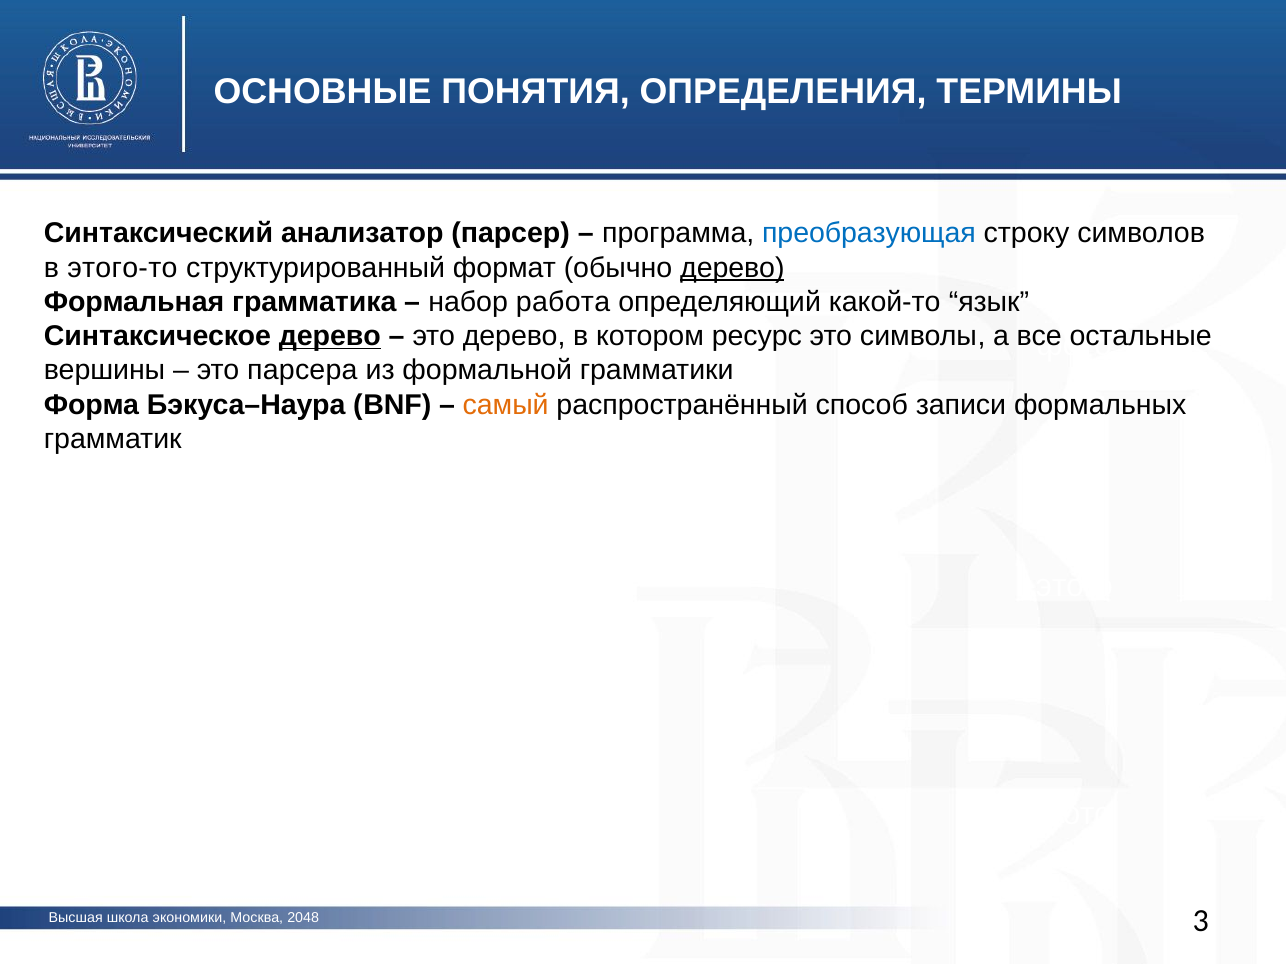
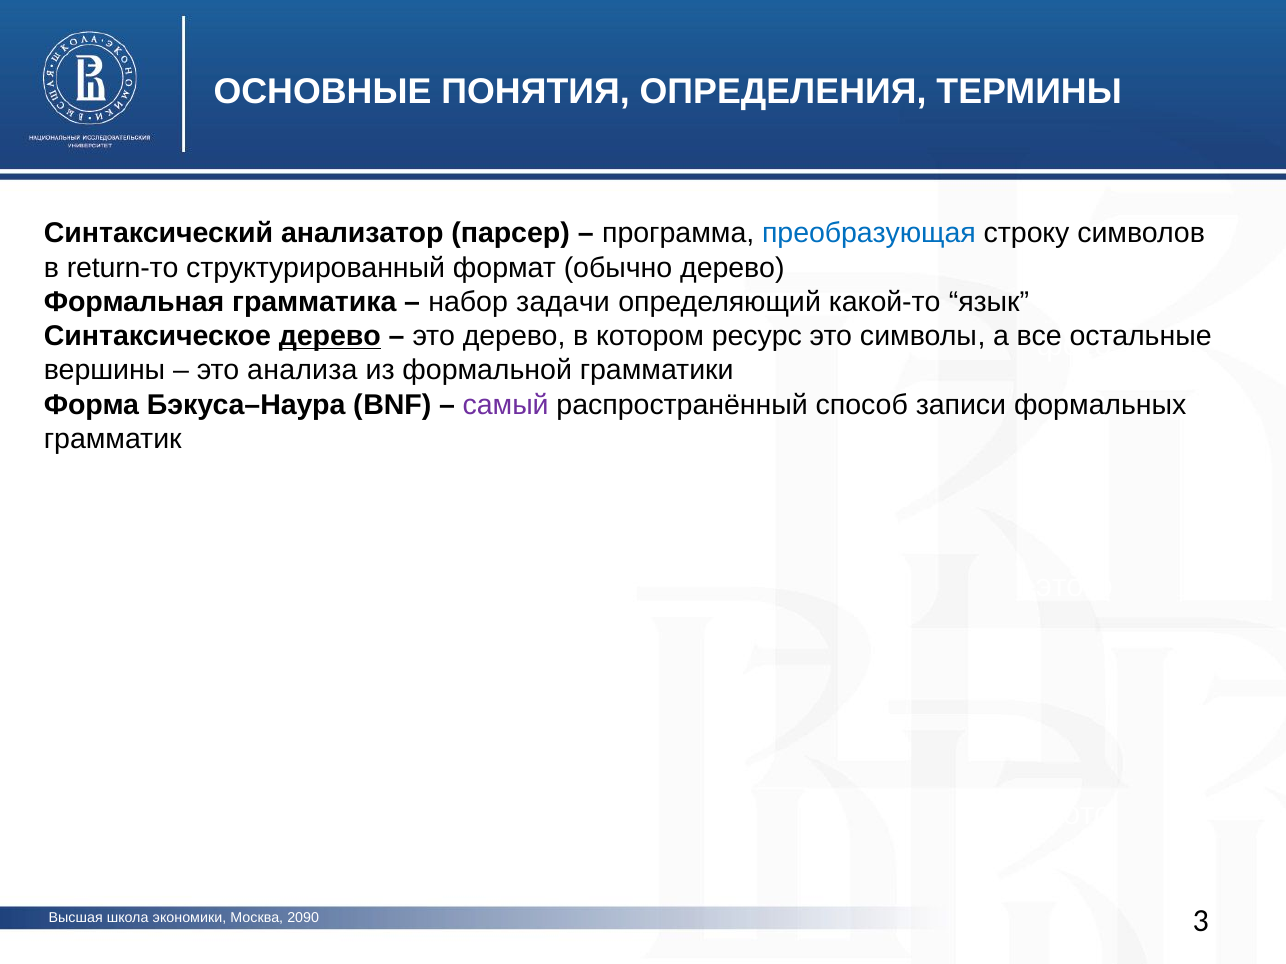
этого-то: этого-то -> return-то
дерево at (732, 268) underline: present -> none
работа: работа -> задачи
парсера: парсера -> анализа
самый colour: orange -> purple
2048: 2048 -> 2090
